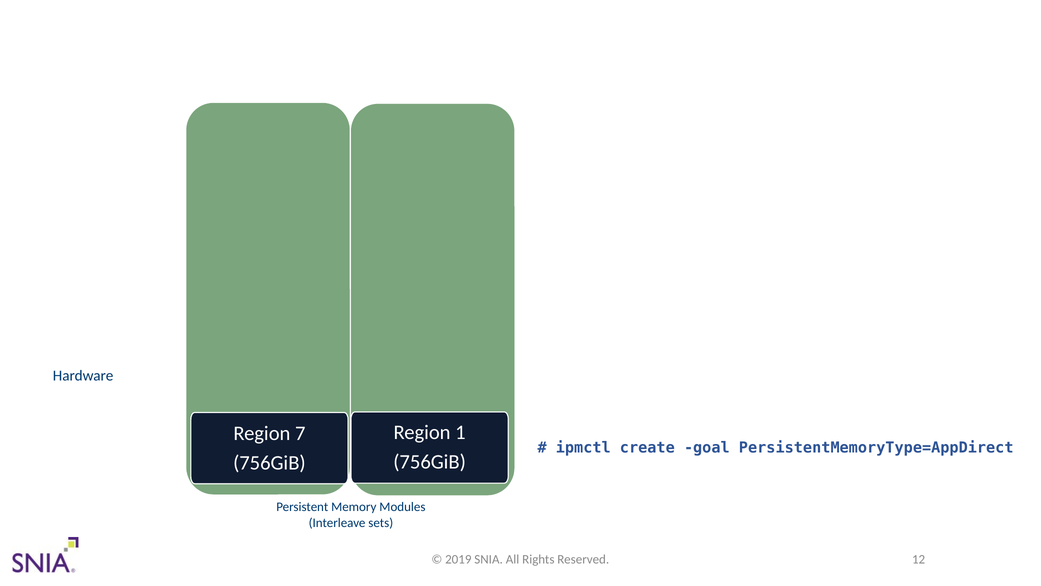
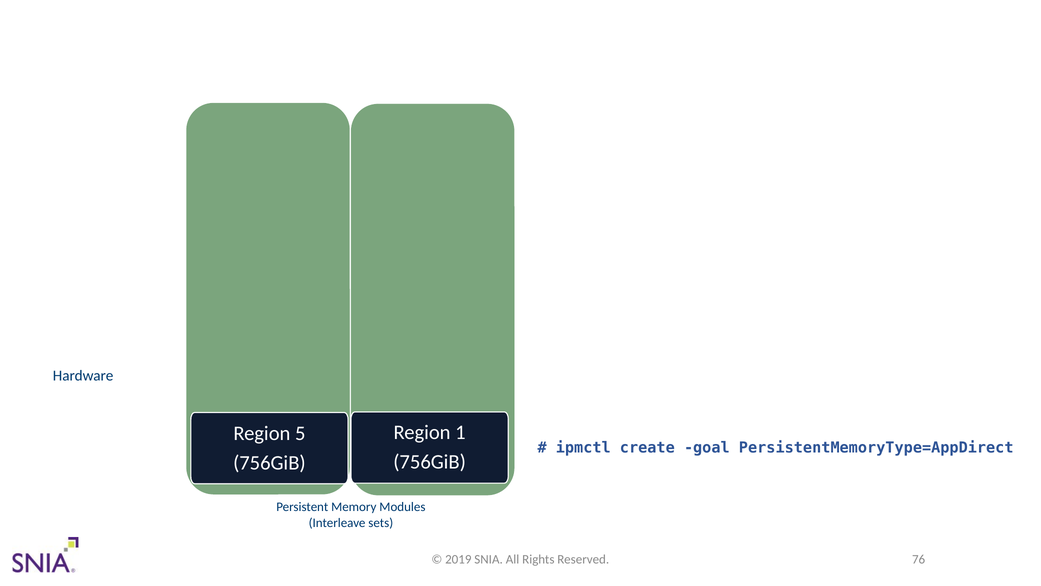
7: 7 -> 5
12: 12 -> 76
